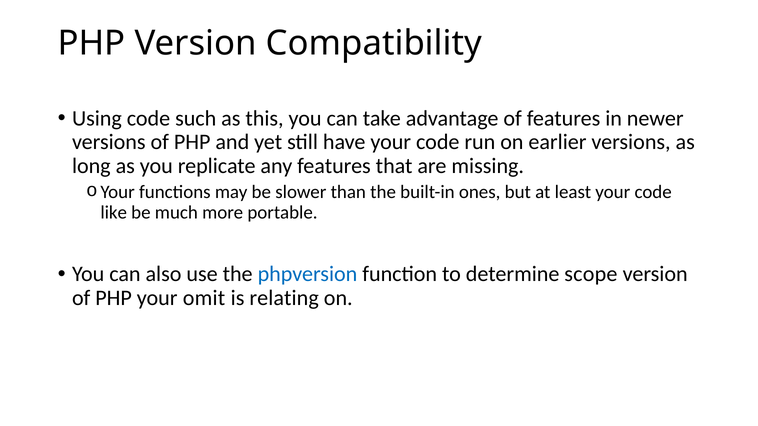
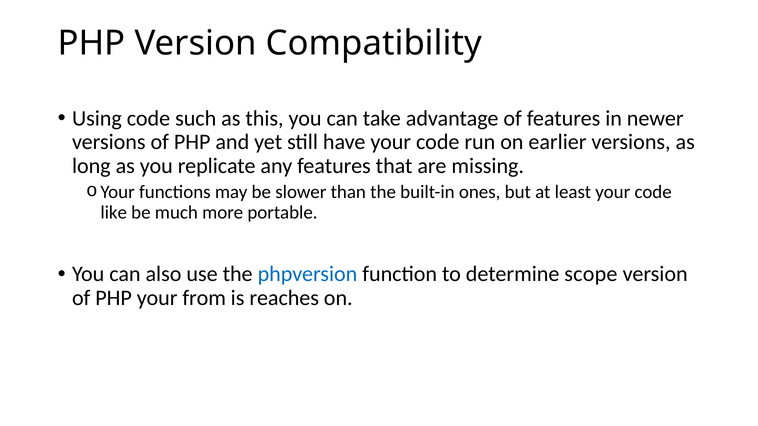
omit: omit -> from
relating: relating -> reaches
